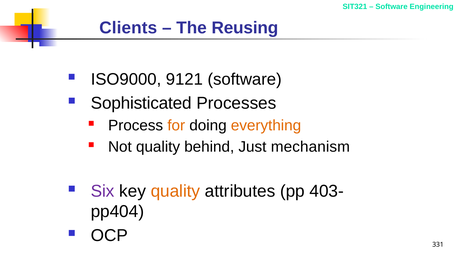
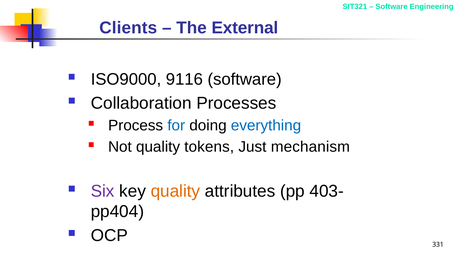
Reusing: Reusing -> External
9121: 9121 -> 9116
Sophisticated: Sophisticated -> Collaboration
for colour: orange -> blue
everything colour: orange -> blue
behind: behind -> tokens
